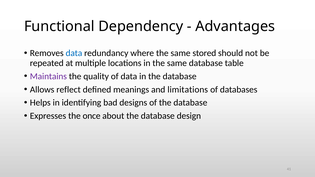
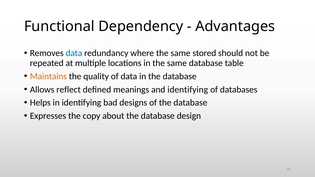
Maintains colour: purple -> orange
and limitations: limitations -> identifying
once: once -> copy
